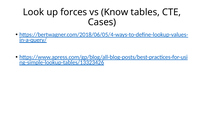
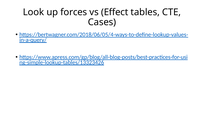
Know: Know -> Effect
